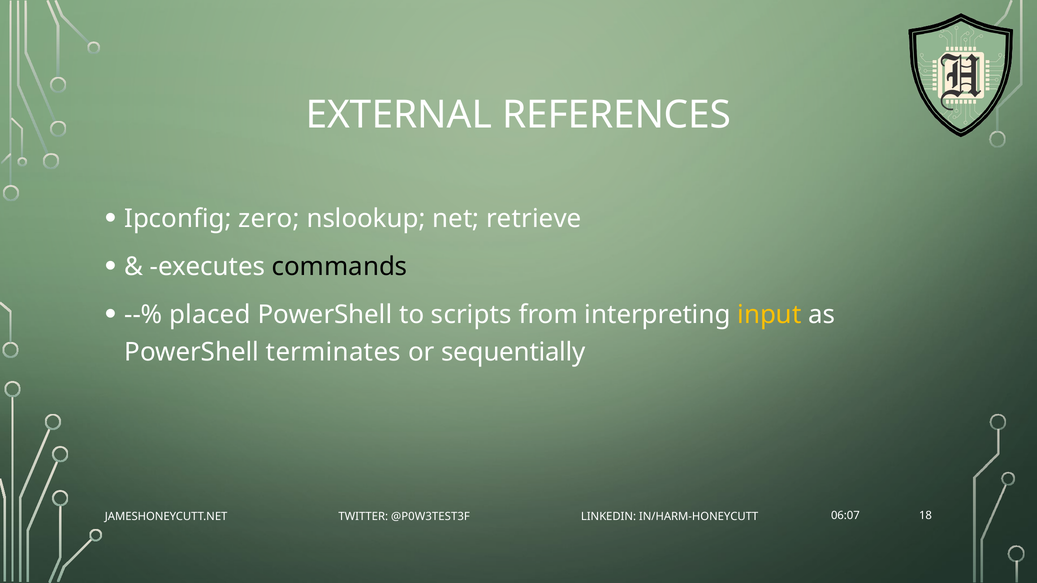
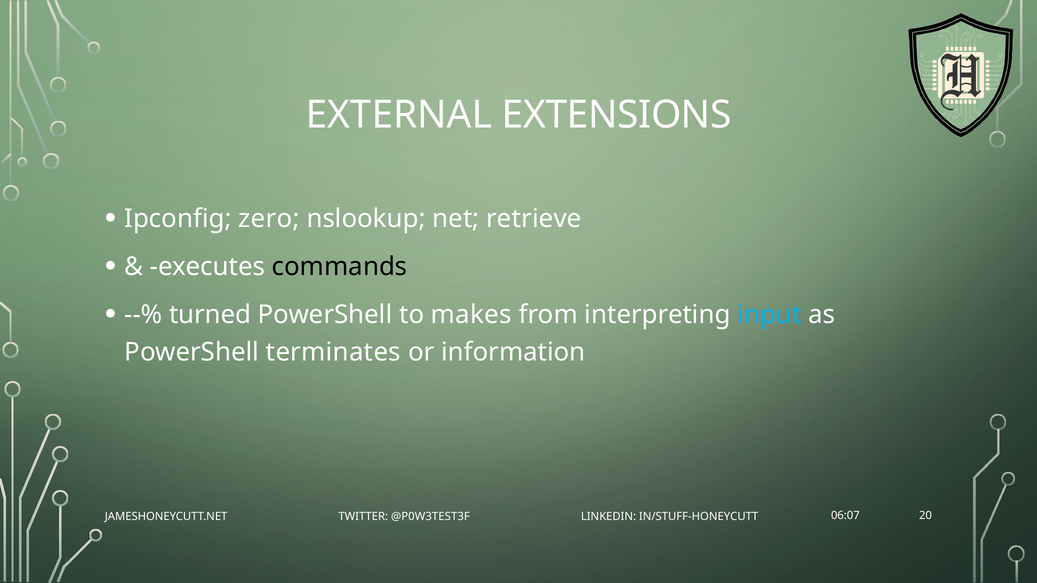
REFERENCES: REFERENCES -> EXTENSIONS
placed: placed -> turned
scripts: scripts -> makes
input colour: yellow -> light blue
sequentially: sequentially -> information
18: 18 -> 20
IN/HARM-HONEYCUTT: IN/HARM-HONEYCUTT -> IN/STUFF-HONEYCUTT
